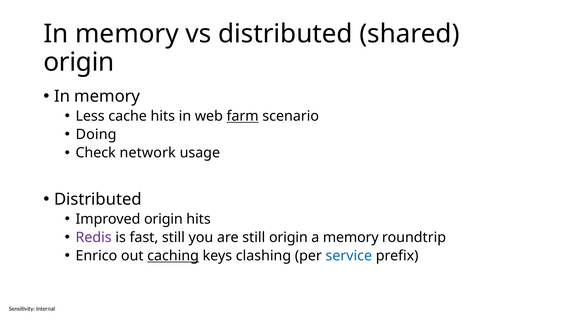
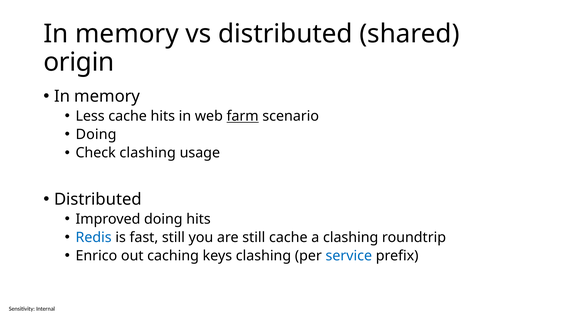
Check network: network -> clashing
Improved origin: origin -> doing
Redis colour: purple -> blue
still origin: origin -> cache
a memory: memory -> clashing
caching underline: present -> none
